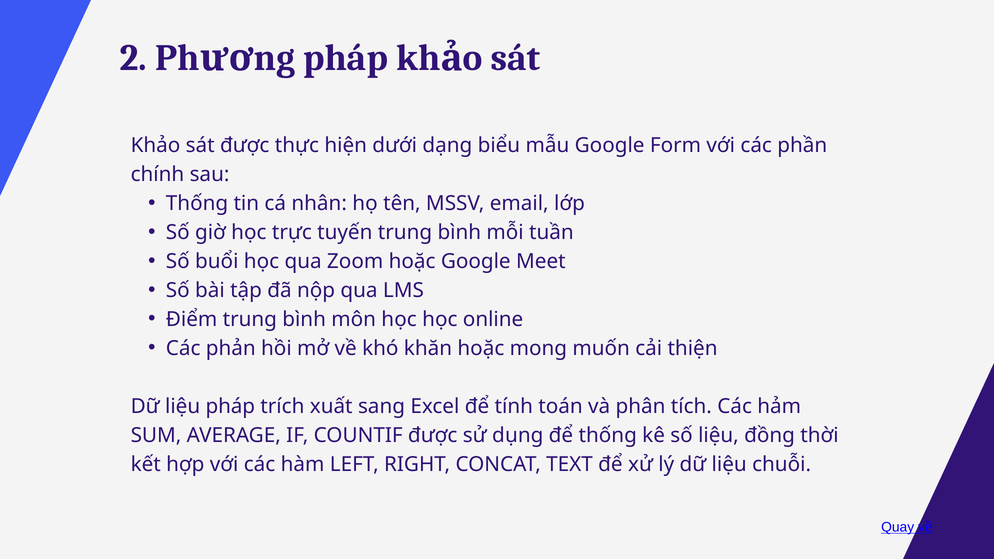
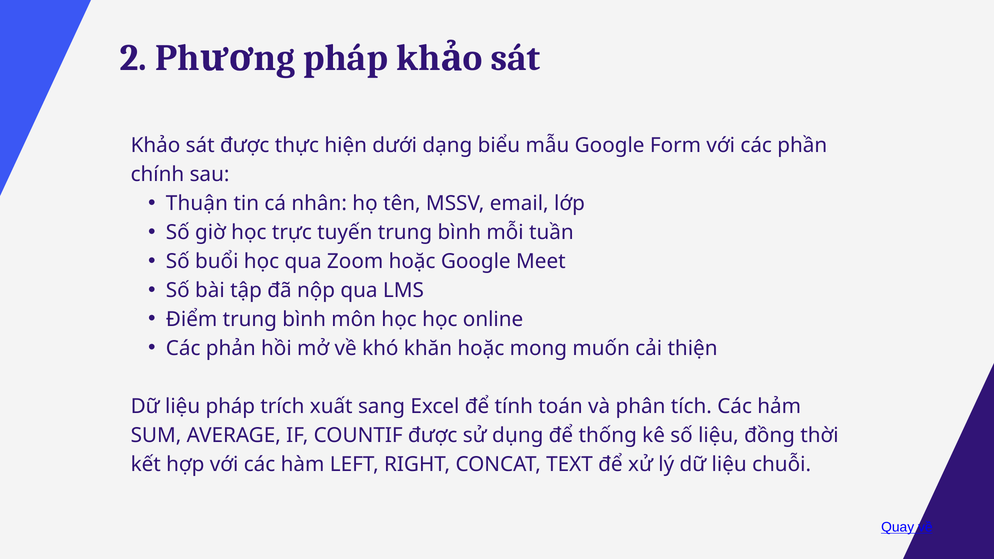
Thống at (197, 203): Thống -> Thuận
